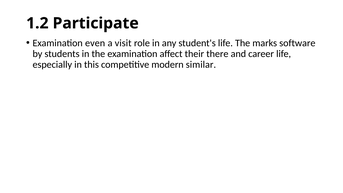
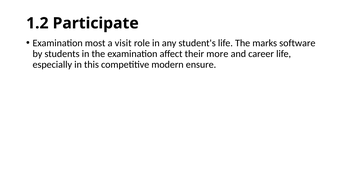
even: even -> most
there: there -> more
similar: similar -> ensure
